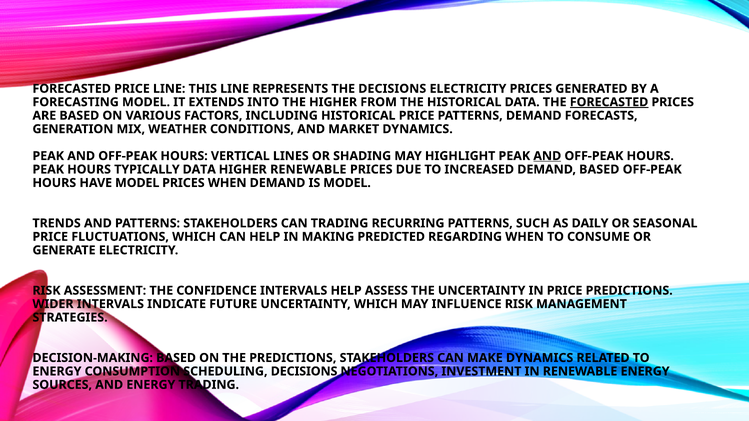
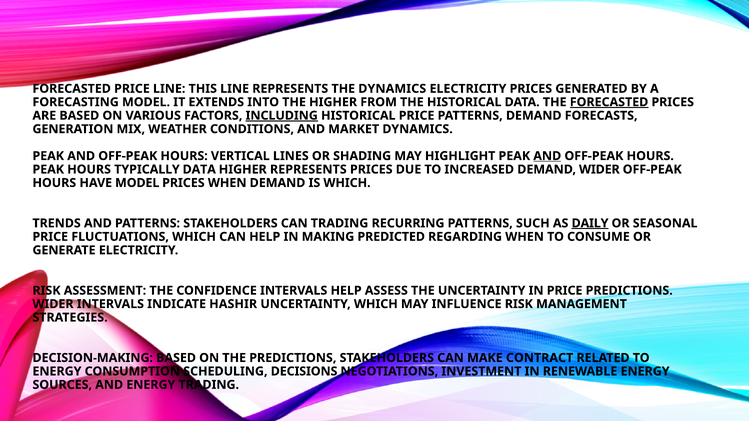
THE DECISIONS: DECISIONS -> DYNAMICS
INCLUDING underline: none -> present
HIGHER RENEWABLE: RENEWABLE -> REPRESENTS
DEMAND BASED: BASED -> WIDER
IS MODEL: MODEL -> WHICH
DAILY underline: none -> present
FUTURE: FUTURE -> HASHIR
MAKE DYNAMICS: DYNAMICS -> CONTRACT
